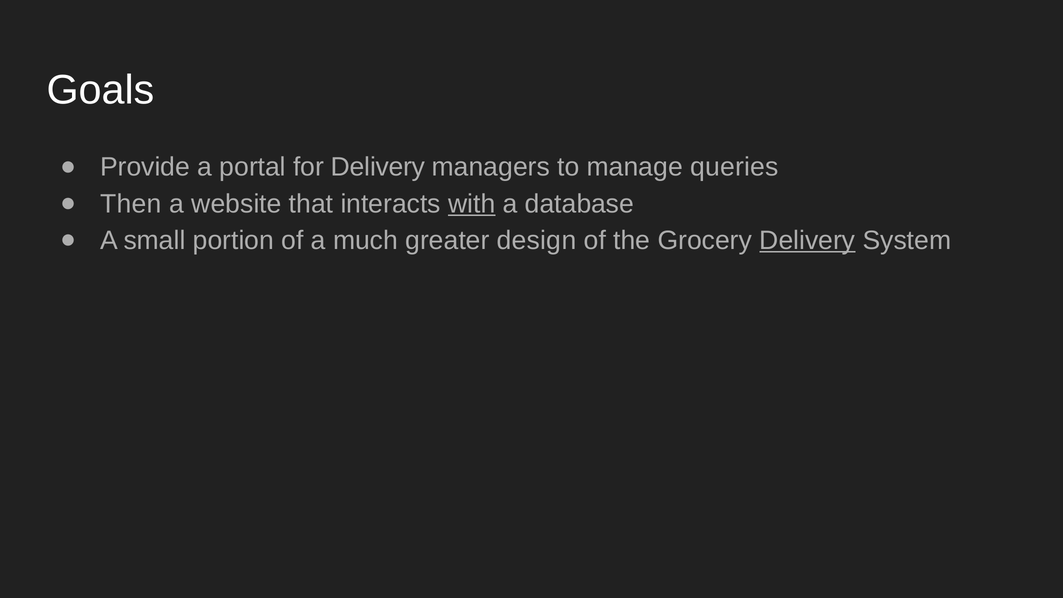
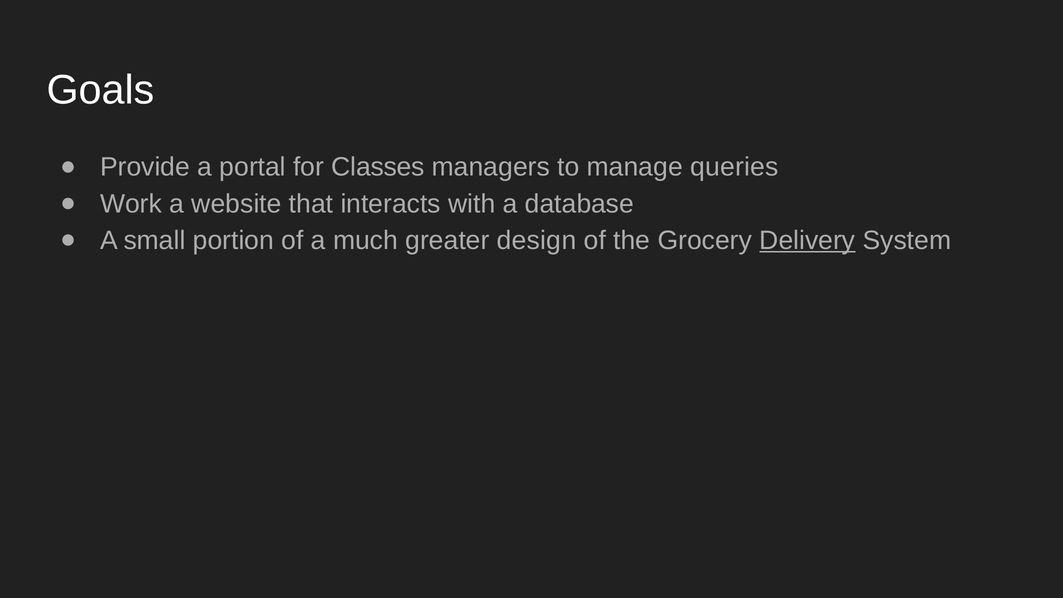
for Delivery: Delivery -> Classes
Then: Then -> Work
with underline: present -> none
